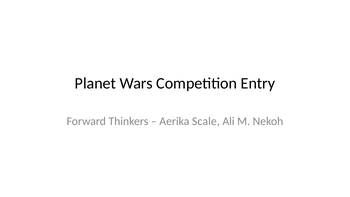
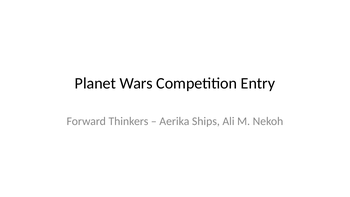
Scale: Scale -> Ships
